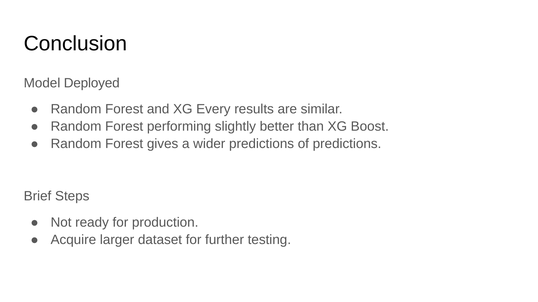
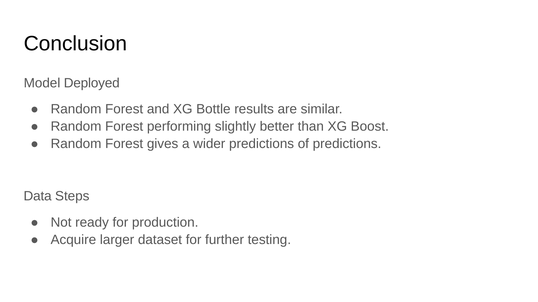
Every: Every -> Bottle
Brief: Brief -> Data
